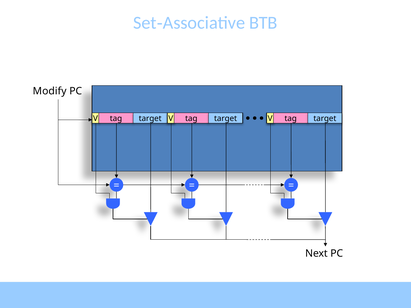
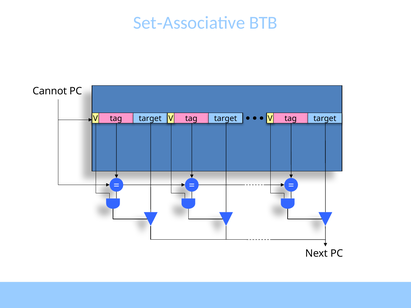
Modify: Modify -> Cannot
